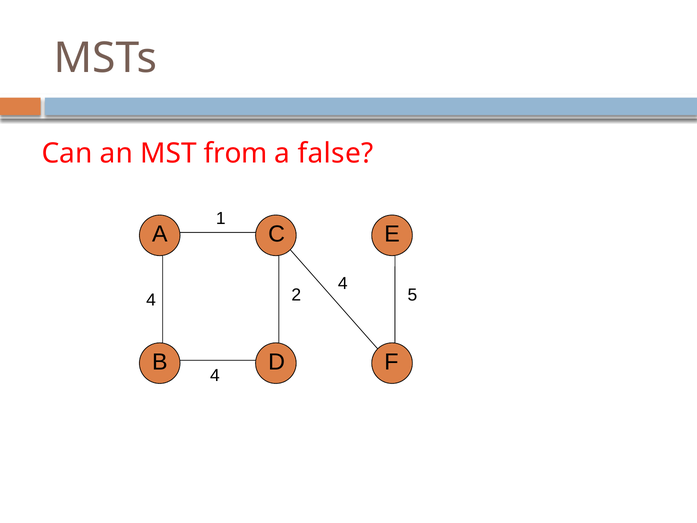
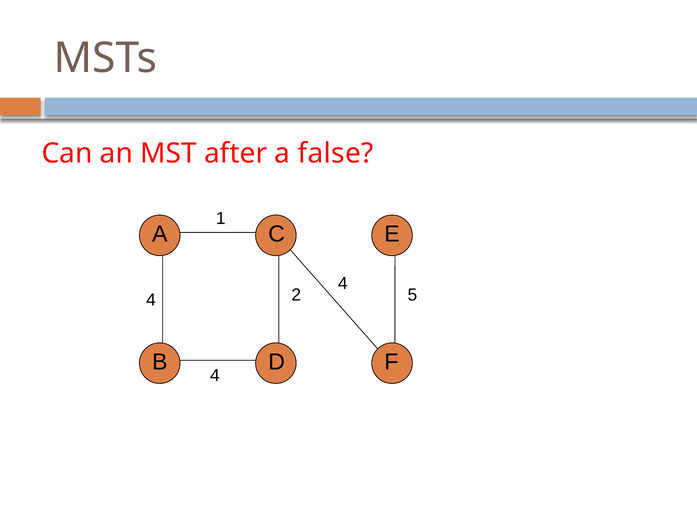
from: from -> after
